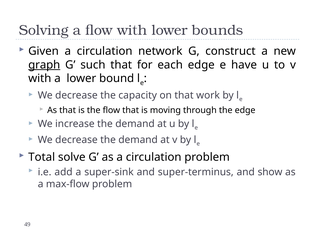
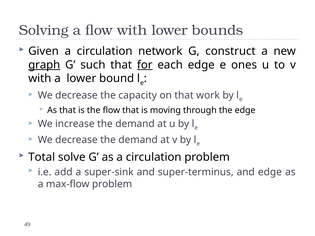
for underline: none -> present
have: have -> ones
and show: show -> edge
